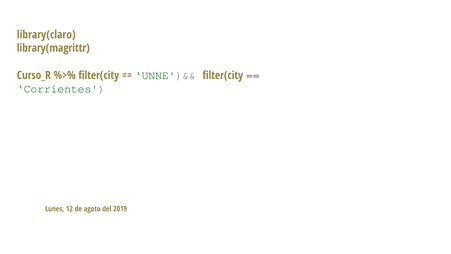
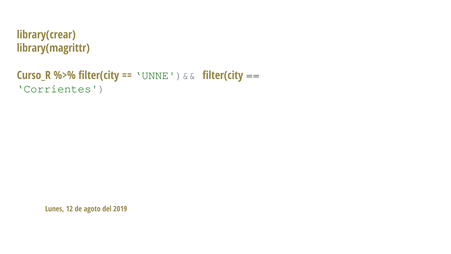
library(claro: library(claro -> library(crear
